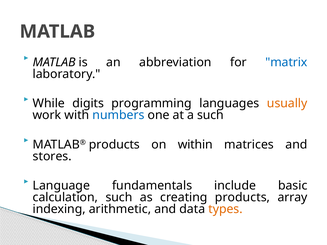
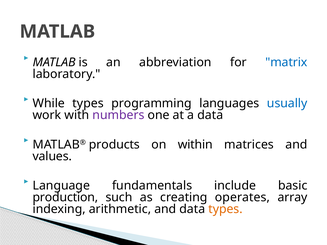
While digits: digits -> types
usually colour: orange -> blue
numbers colour: blue -> purple
a such: such -> data
stores: stores -> values
calculation: calculation -> production
creating products: products -> operates
